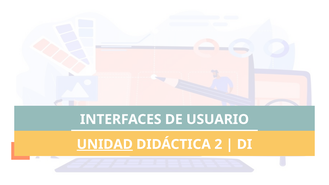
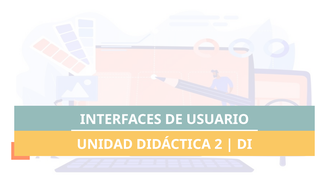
UNIDAD underline: present -> none
